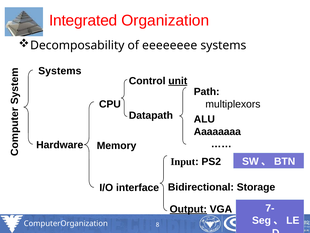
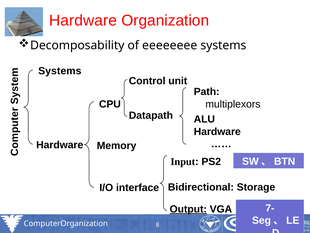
Integrated at (83, 20): Integrated -> Hardware
unit underline: present -> none
Aaaaaaaa at (217, 131): Aaaaaaaa -> Hardware
